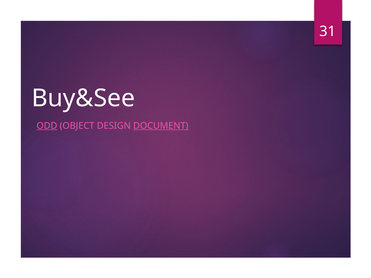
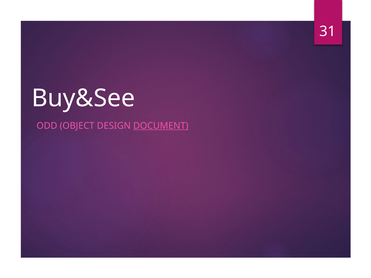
ODD underline: present -> none
